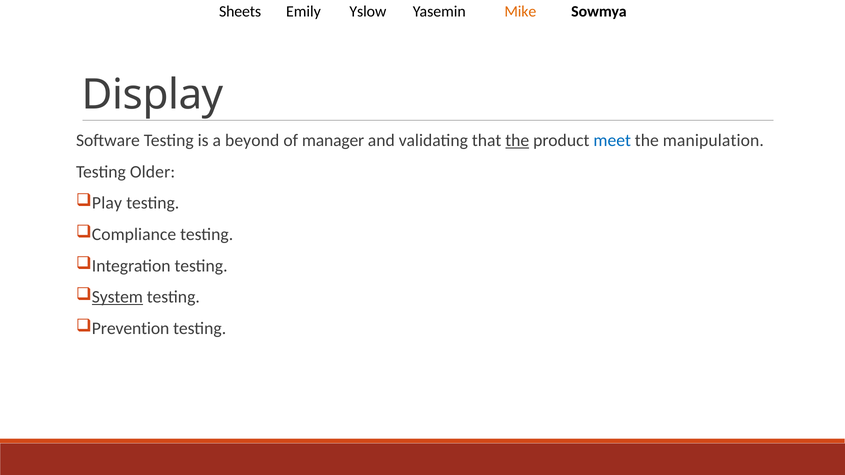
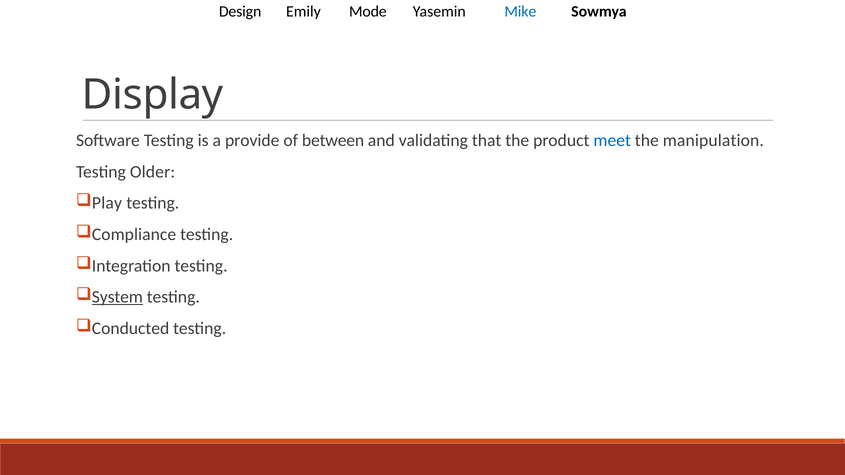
Sheets: Sheets -> Design
Yslow: Yslow -> Mode
Mike colour: orange -> blue
beyond: beyond -> provide
manager: manager -> between
the at (517, 141) underline: present -> none
Prevention: Prevention -> Conducted
